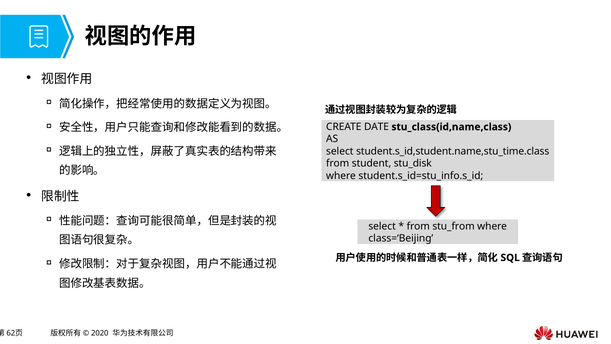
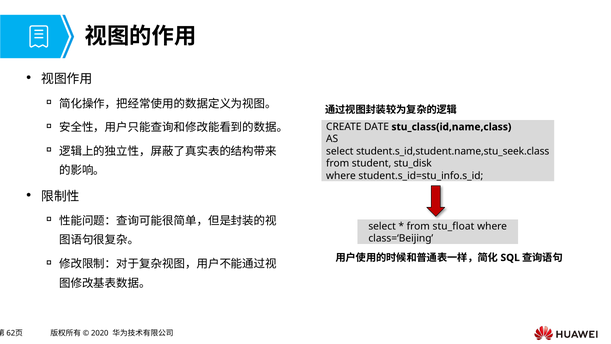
student.s_id,student.name,stu_time.class: student.s_id,student.name,stu_time.class -> student.s_id,student.name,stu_seek.class
stu_from: stu_from -> stu_float
